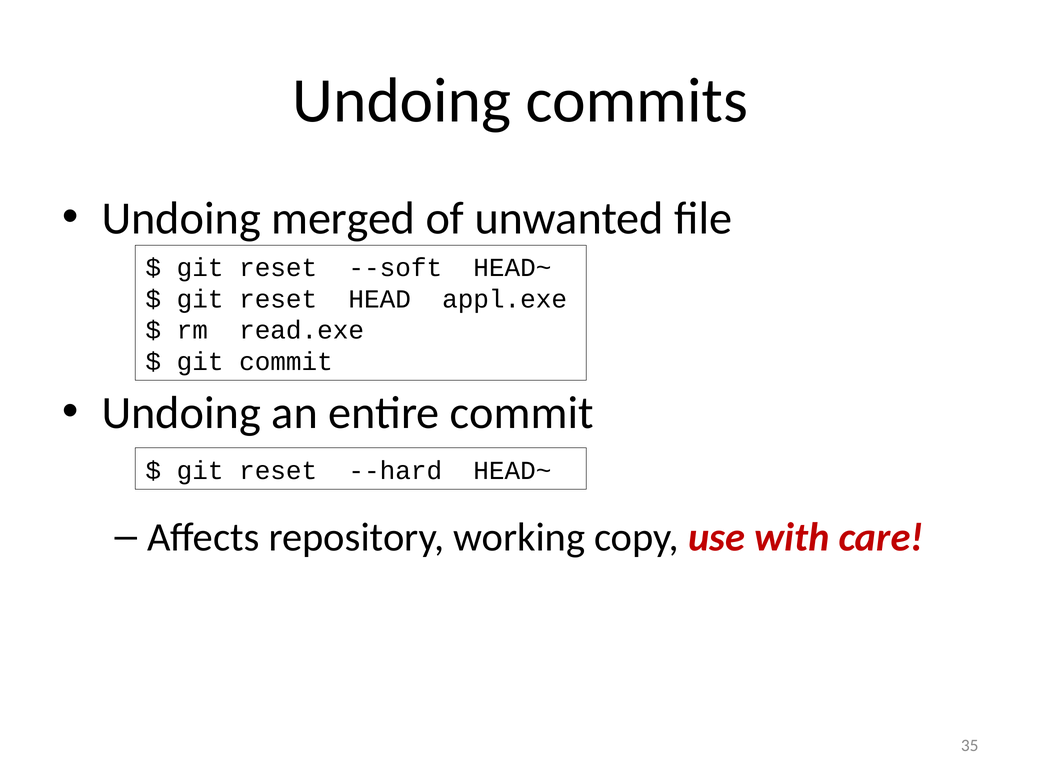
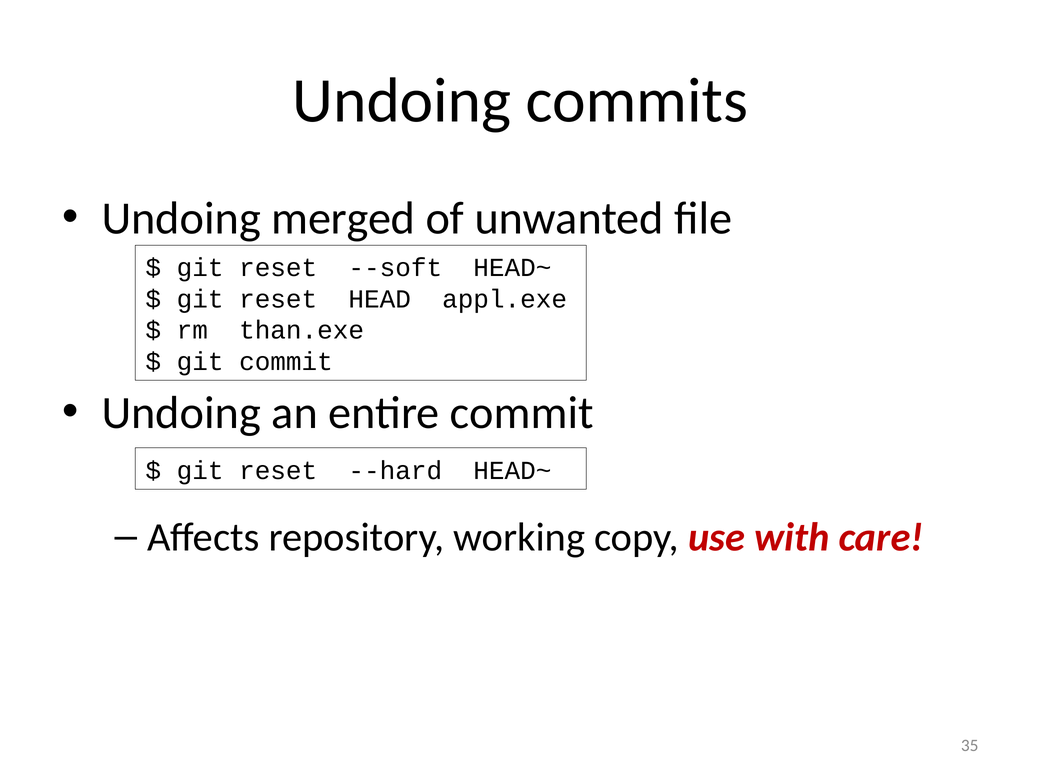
read.exe: read.exe -> than.exe
